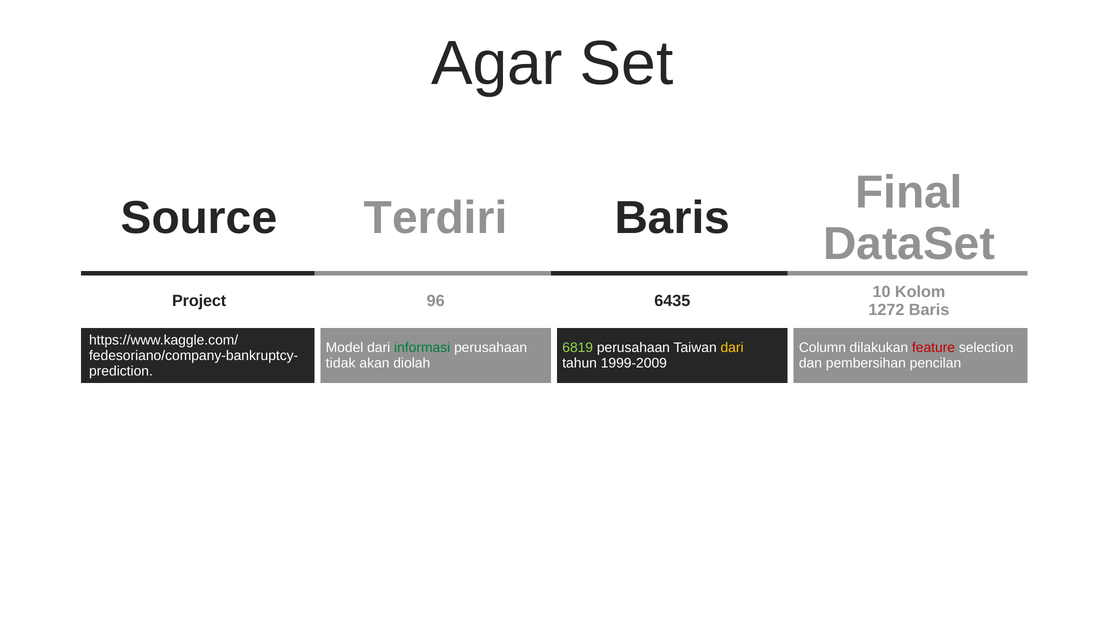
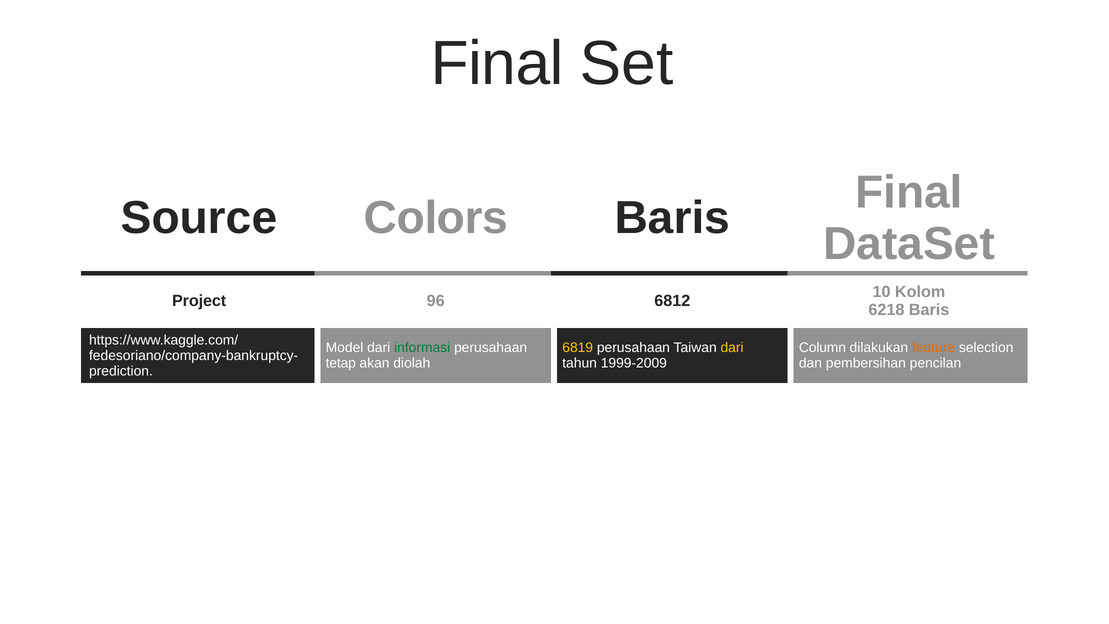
Agar at (497, 63): Agar -> Final
Terdiri: Terdiri -> Colors
6435: 6435 -> 6812
1272: 1272 -> 6218
6819 colour: light green -> yellow
feature colour: red -> orange
tidak: tidak -> tetap
